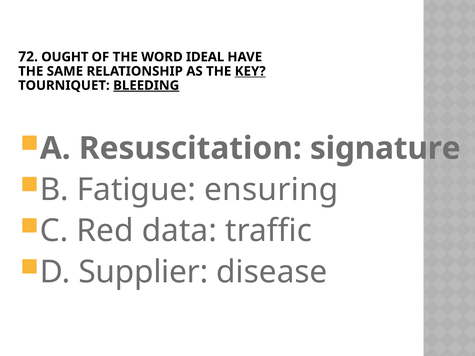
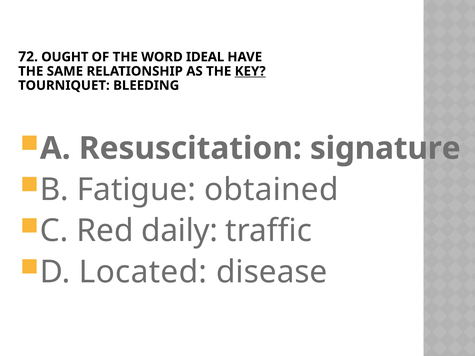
BLEEDING underline: present -> none
ensuring: ensuring -> obtained
data: data -> daily
Supplier: Supplier -> Located
